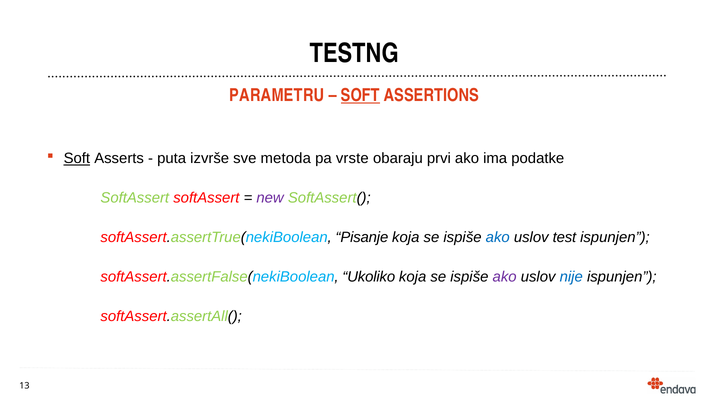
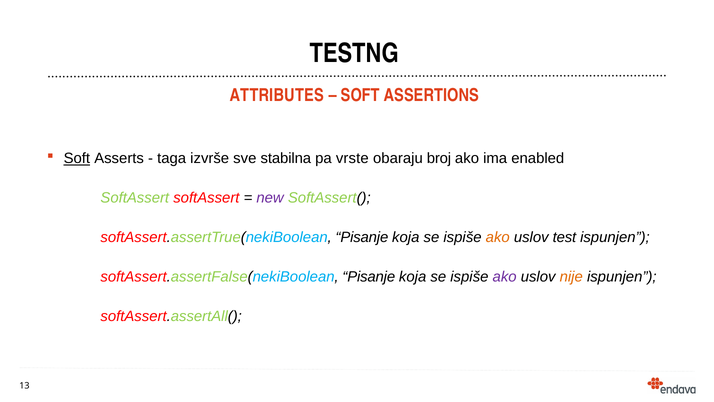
PARAMETRU: PARAMETRU -> ATTRIBUTES
SOFT at (360, 95) underline: present -> none
puta: puta -> taga
metoda: metoda -> stabilna
prvi: prvi -> broj
podatke: podatke -> enabled
ako at (498, 237) colour: blue -> orange
softAssert.assertFalse(nekiBoolean Ukoliko: Ukoliko -> Pisanje
nije colour: blue -> orange
